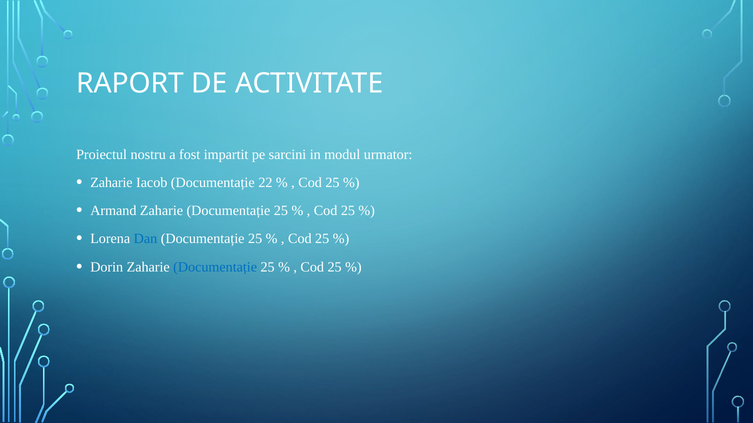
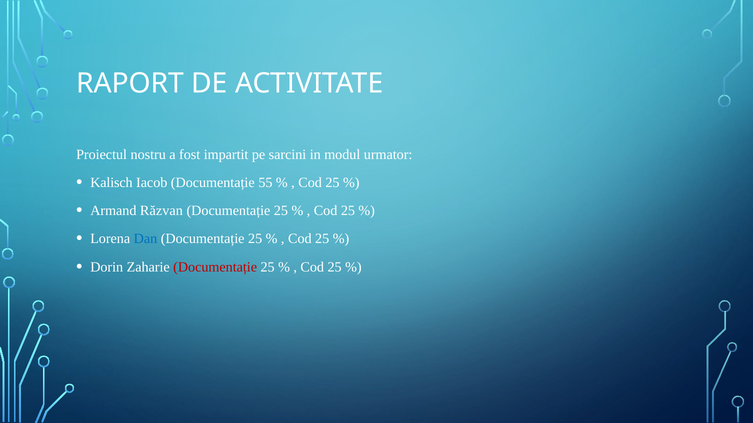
Zaharie at (111, 183): Zaharie -> Kalisch
22: 22 -> 55
Armand Zaharie: Zaharie -> Răzvan
Documentație at (215, 267) colour: blue -> red
